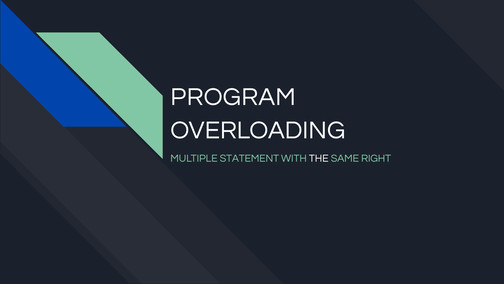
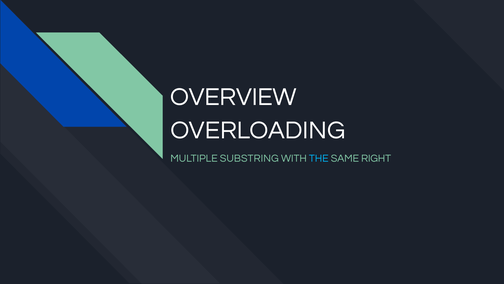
PROGRAM: PROGRAM -> OVERVIEW
STATEMENT: STATEMENT -> SUBSTRING
THE colour: white -> light blue
